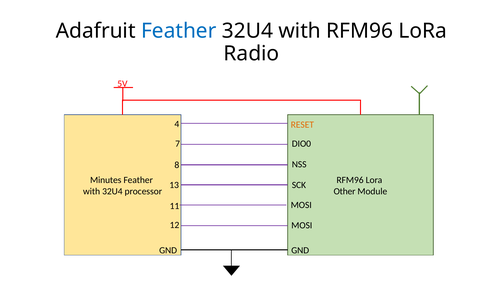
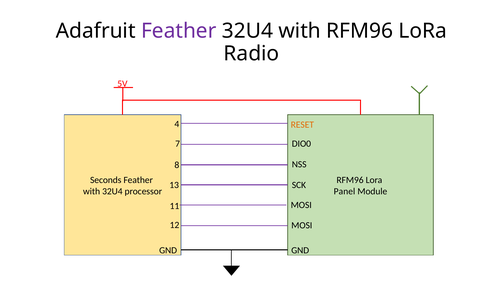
Feather at (179, 31) colour: blue -> purple
Minutes: Minutes -> Seconds
Other: Other -> Panel
